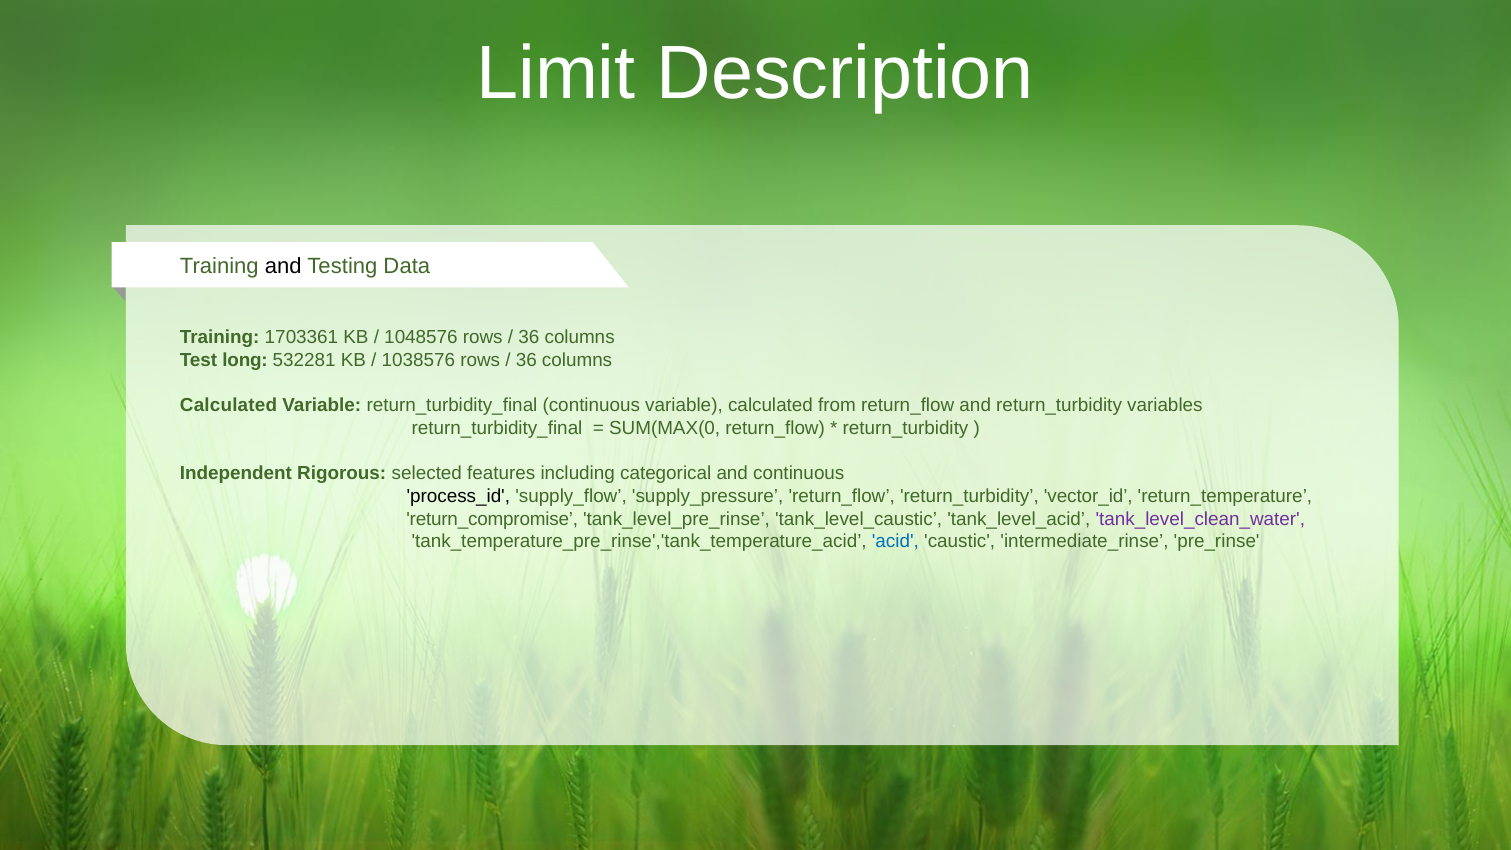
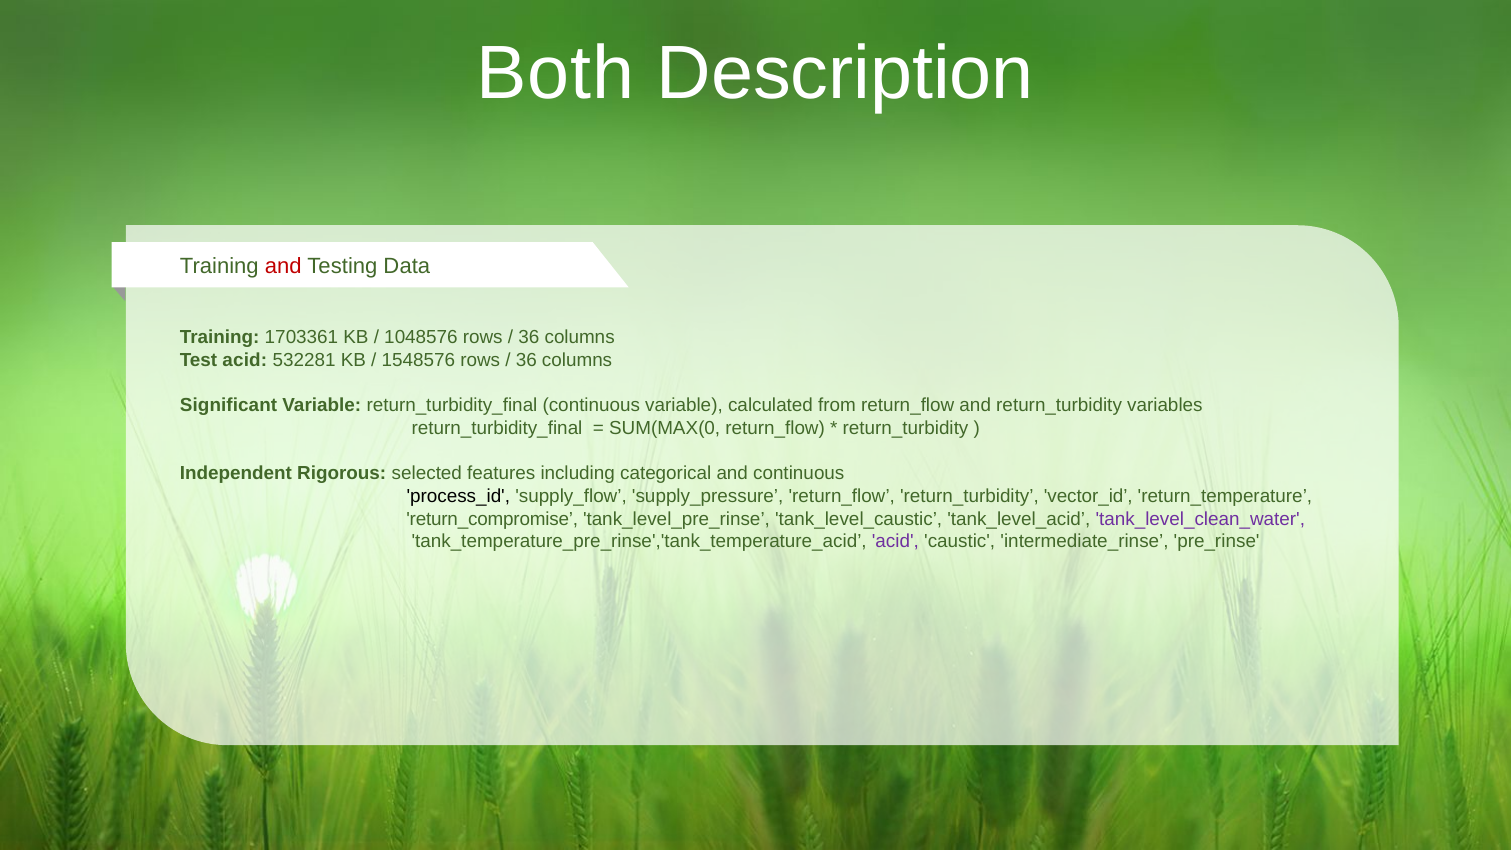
Limit: Limit -> Both
and at (283, 266) colour: black -> red
Test long: long -> acid
1038576: 1038576 -> 1548576
Calculated at (229, 405): Calculated -> Significant
acid at (895, 541) colour: blue -> purple
